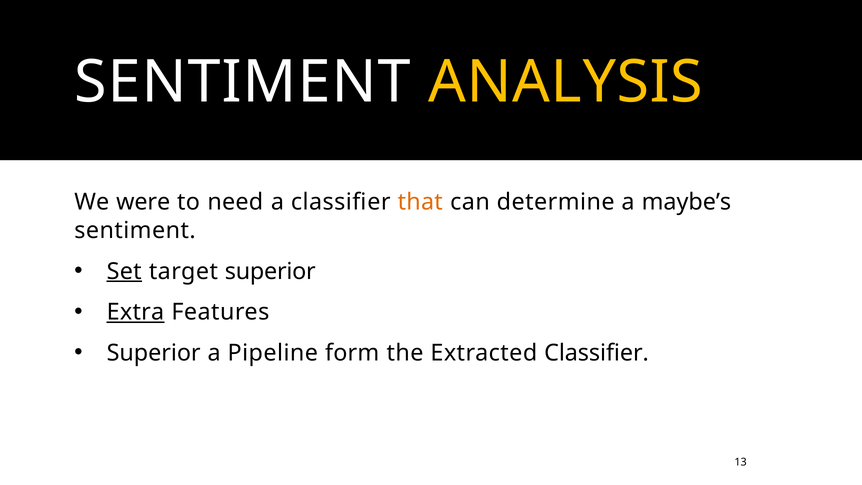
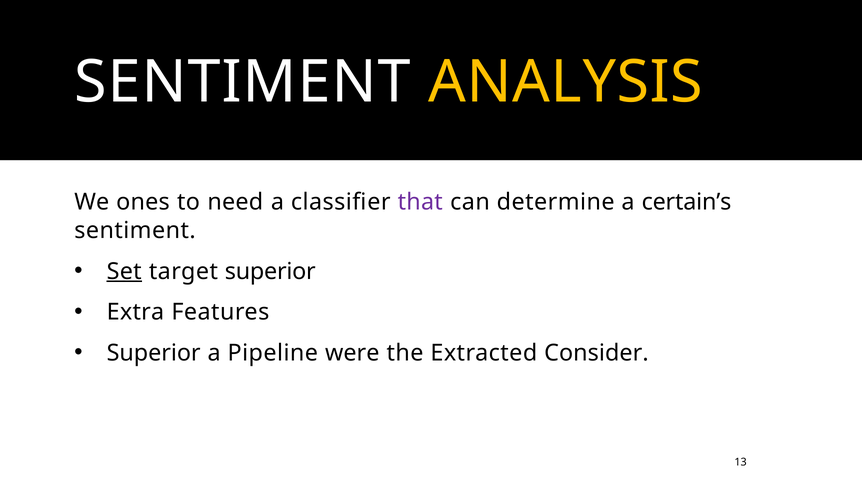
were: were -> ones
that colour: orange -> purple
maybe’s: maybe’s -> certain’s
Extra underline: present -> none
form: form -> were
Extracted Classifier: Classifier -> Consider
